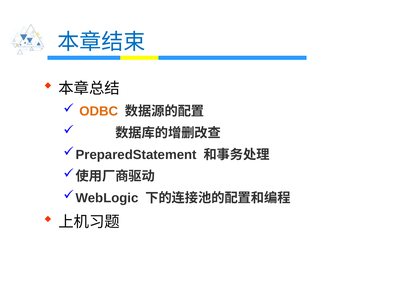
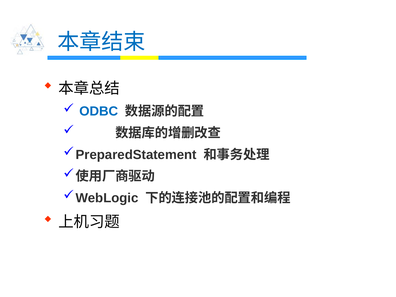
ODBC colour: orange -> blue
